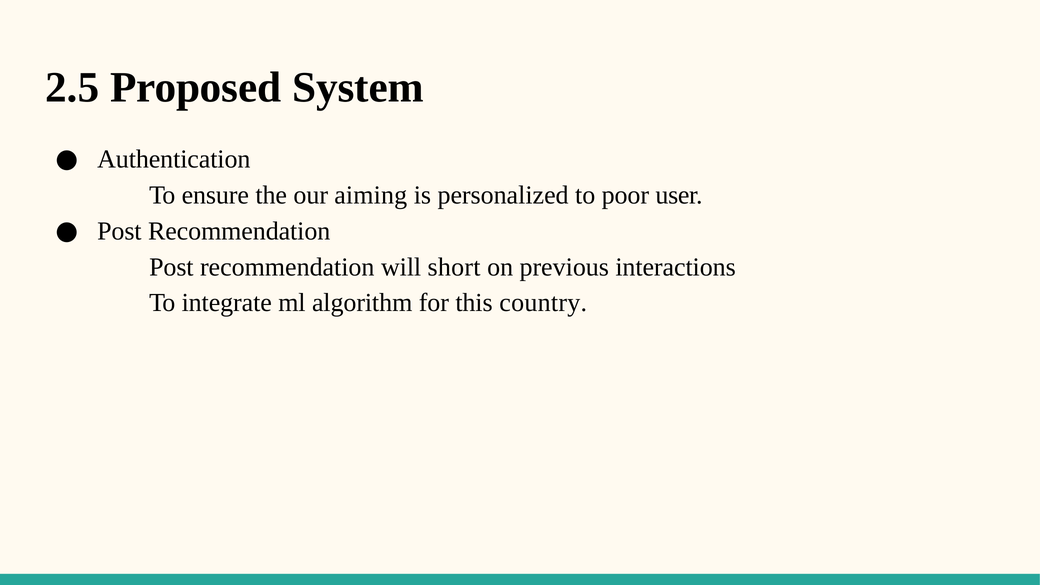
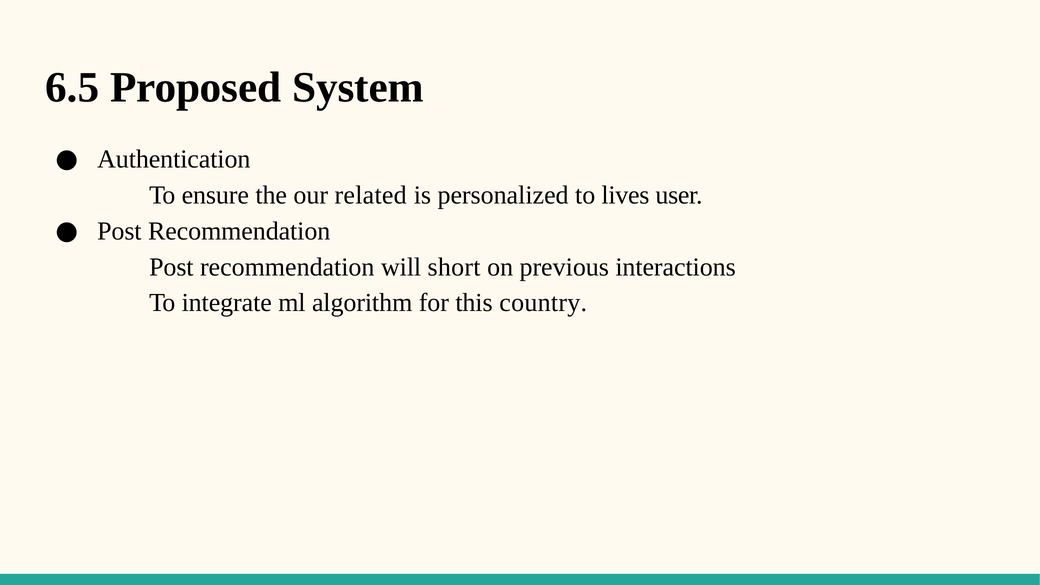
2.5: 2.5 -> 6.5
aiming: aiming -> related
poor: poor -> lives
